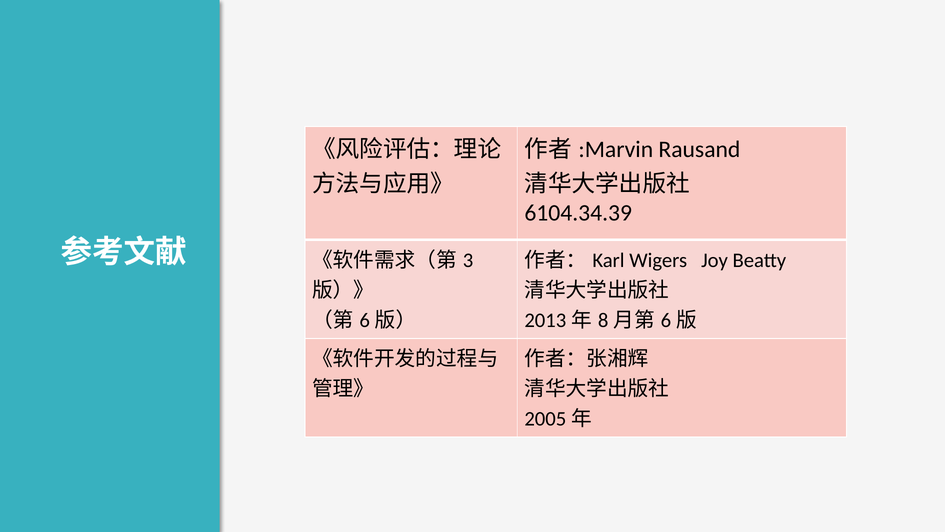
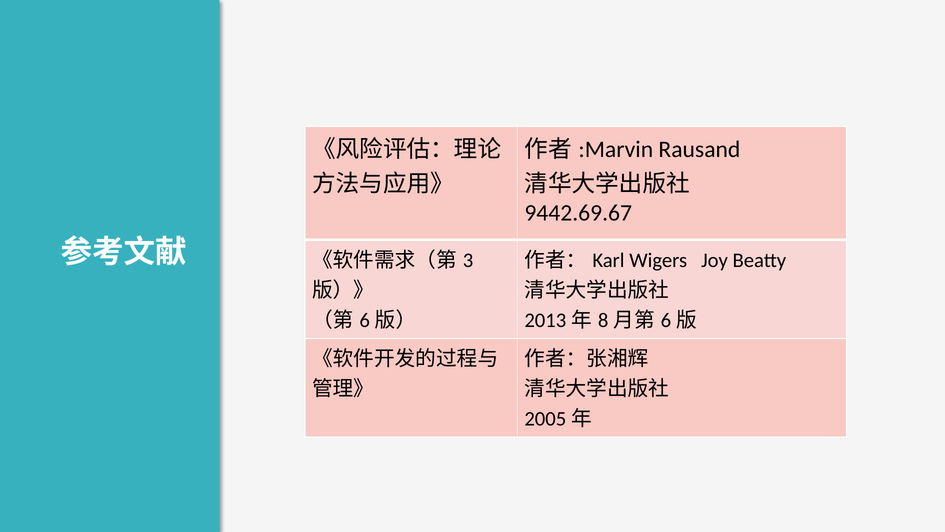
6104.34.39: 6104.34.39 -> 9442.69.67
